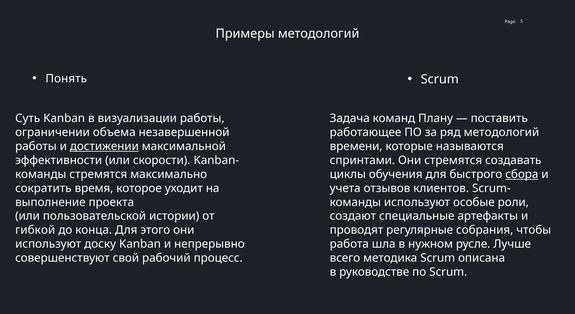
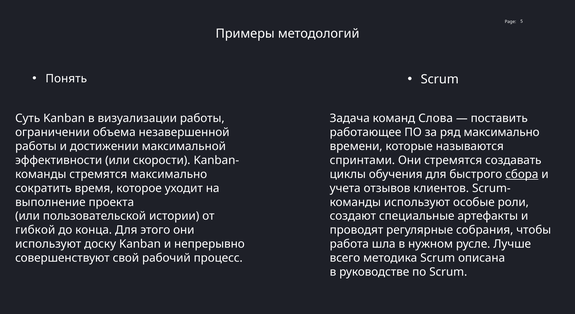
Плану: Плану -> Слова
ряд методологий: методологий -> максимально
достижении underline: present -> none
